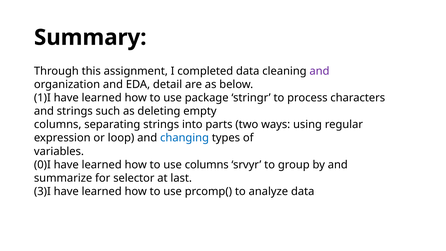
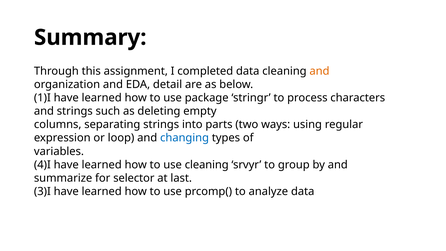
and at (319, 71) colour: purple -> orange
0)I: 0)I -> 4)I
use columns: columns -> cleaning
